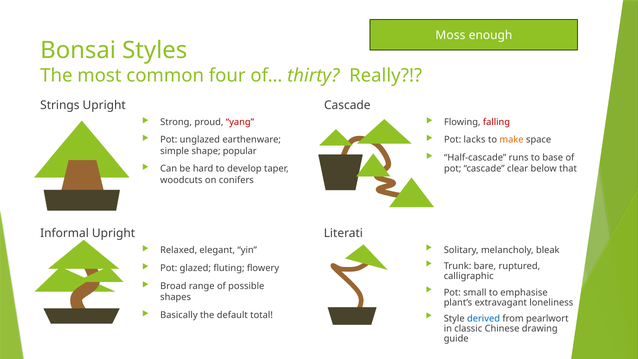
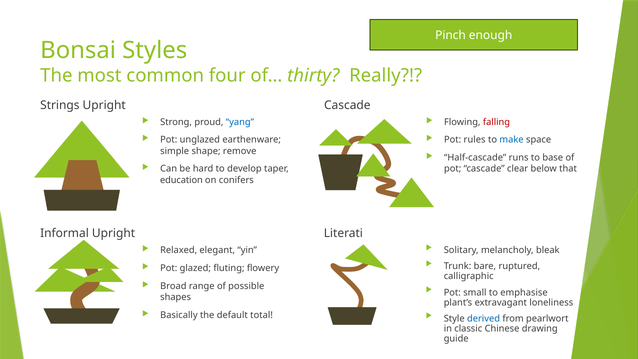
Moss: Moss -> Pinch
yang colour: red -> blue
lacks: lacks -> rules
make colour: orange -> blue
popular: popular -> remove
woodcuts: woodcuts -> education
